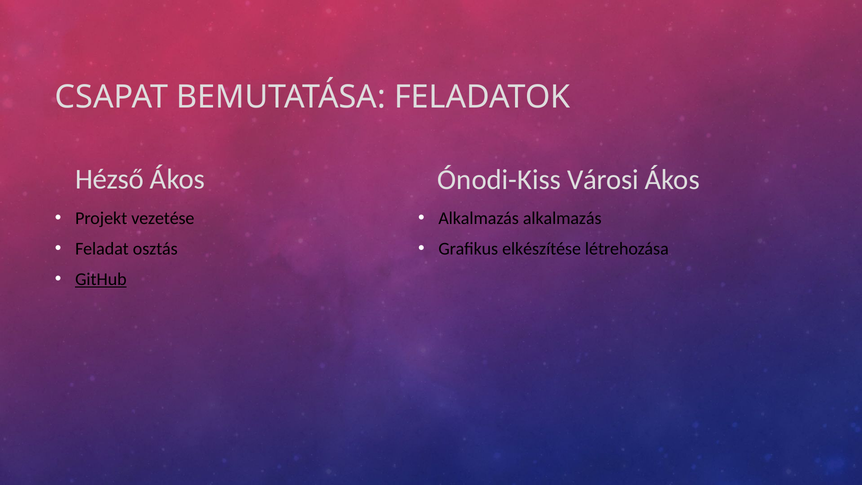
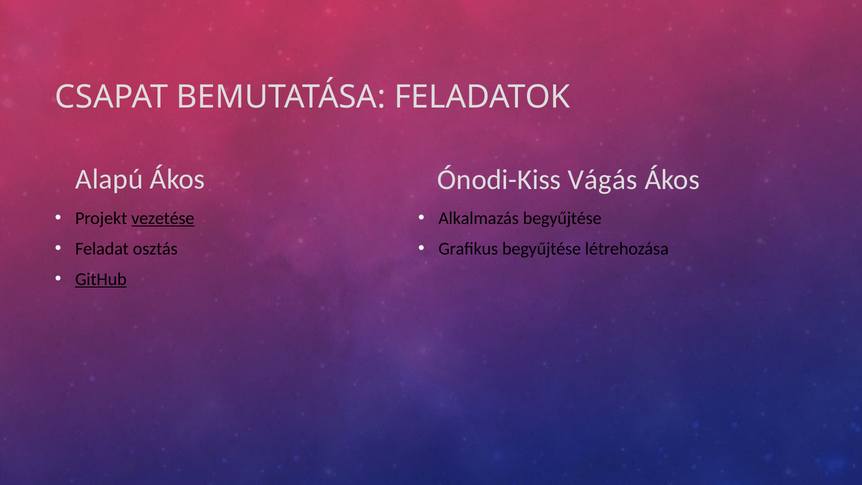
Hézső: Hézső -> Alapú
Városi: Városi -> Vágás
vezetése underline: none -> present
Alkalmazás alkalmazás: alkalmazás -> begyűjtése
Grafikus elkészítése: elkészítése -> begyűjtése
